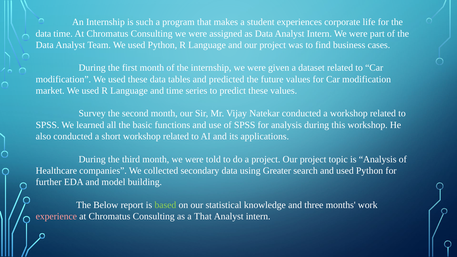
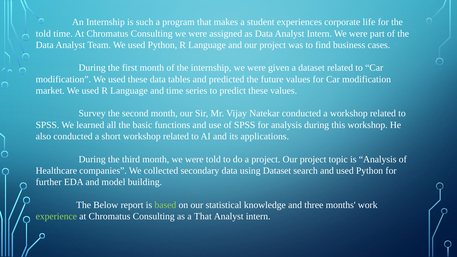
data at (43, 34): data -> told
using Greater: Greater -> Dataset
experience colour: pink -> light green
